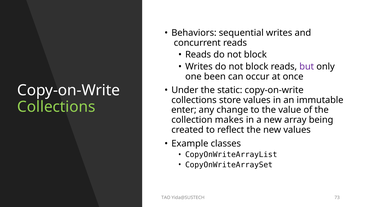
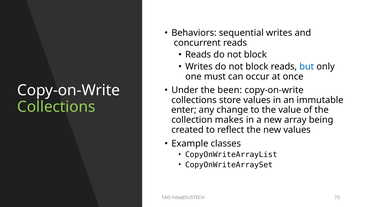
but colour: purple -> blue
been: been -> must
static: static -> been
